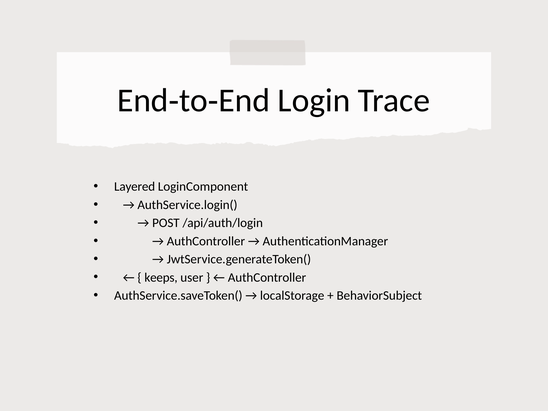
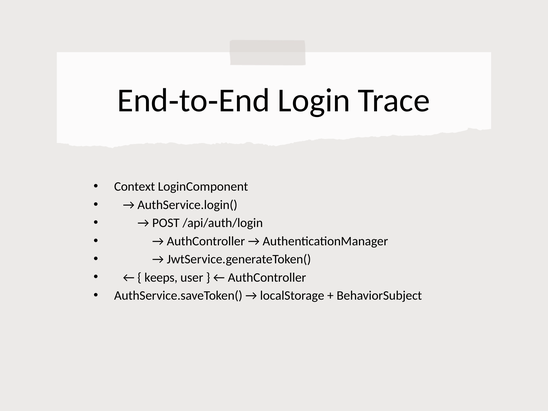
Layered: Layered -> Context
